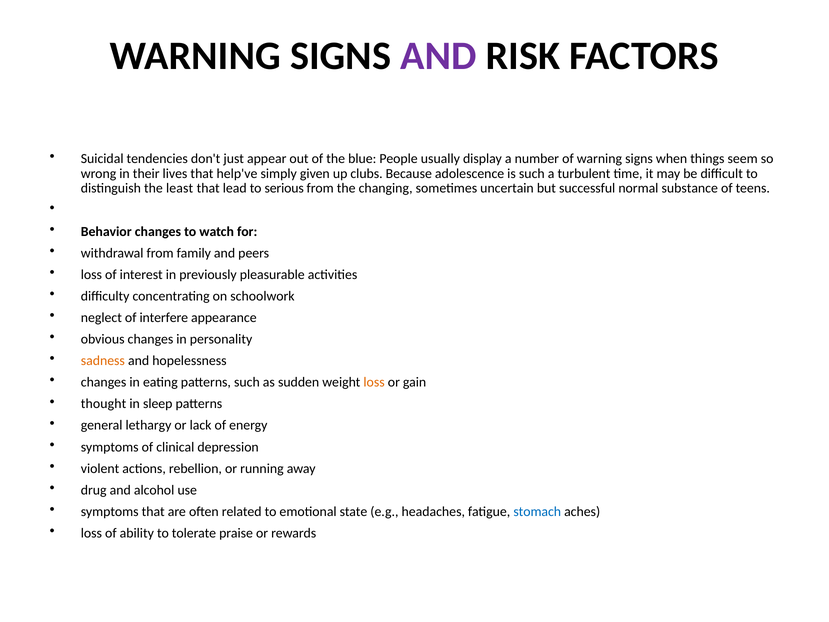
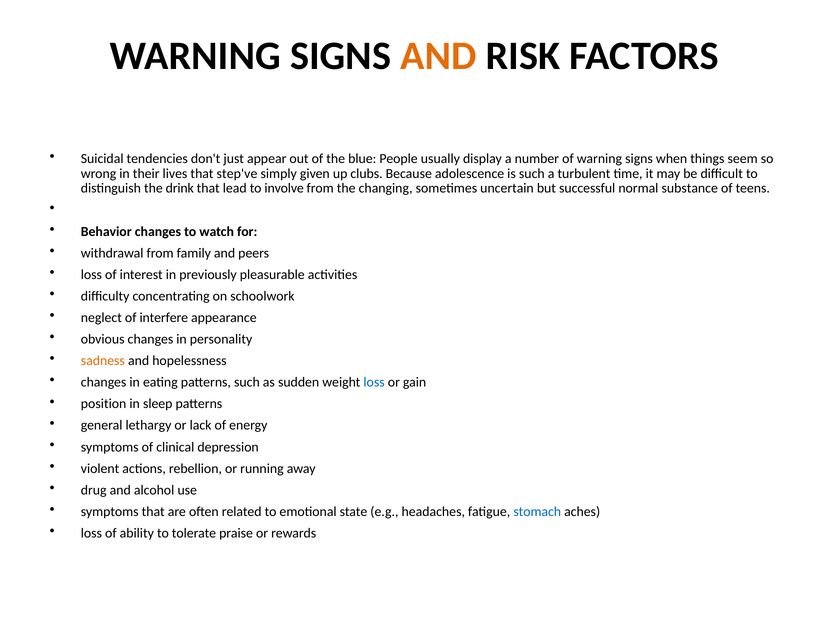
AND at (438, 56) colour: purple -> orange
help've: help've -> step've
least: least -> drink
serious: serious -> involve
loss at (374, 382) colour: orange -> blue
thought: thought -> position
